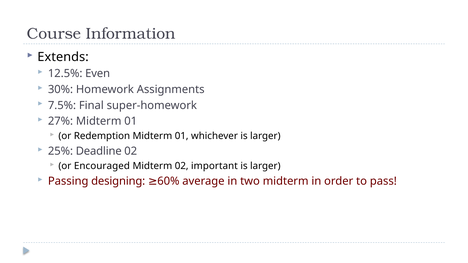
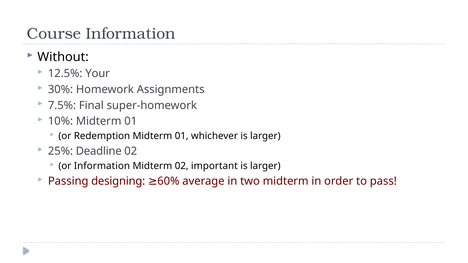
Extends: Extends -> Without
Even: Even -> Your
27%: 27% -> 10%
or Encouraged: Encouraged -> Information
